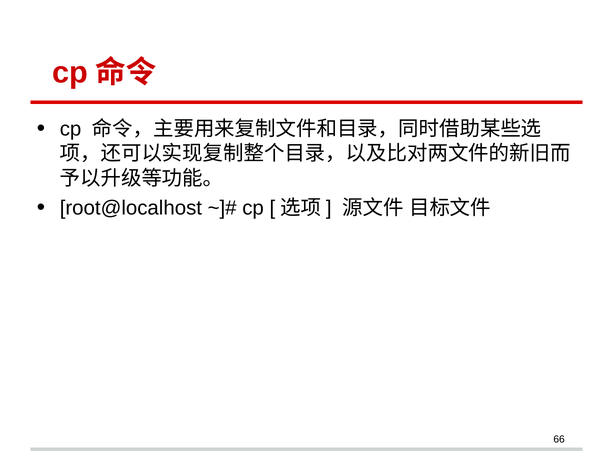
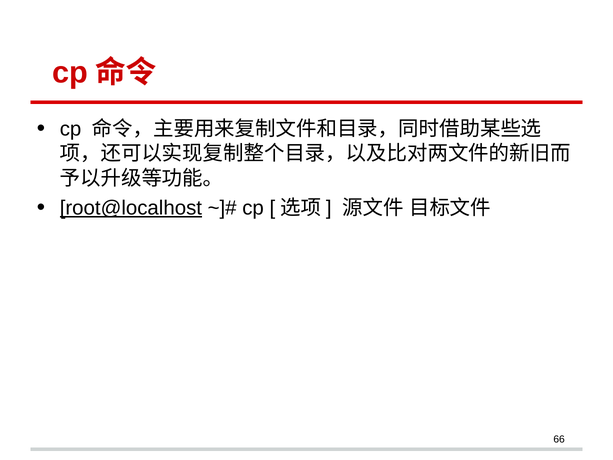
root@localhost underline: none -> present
